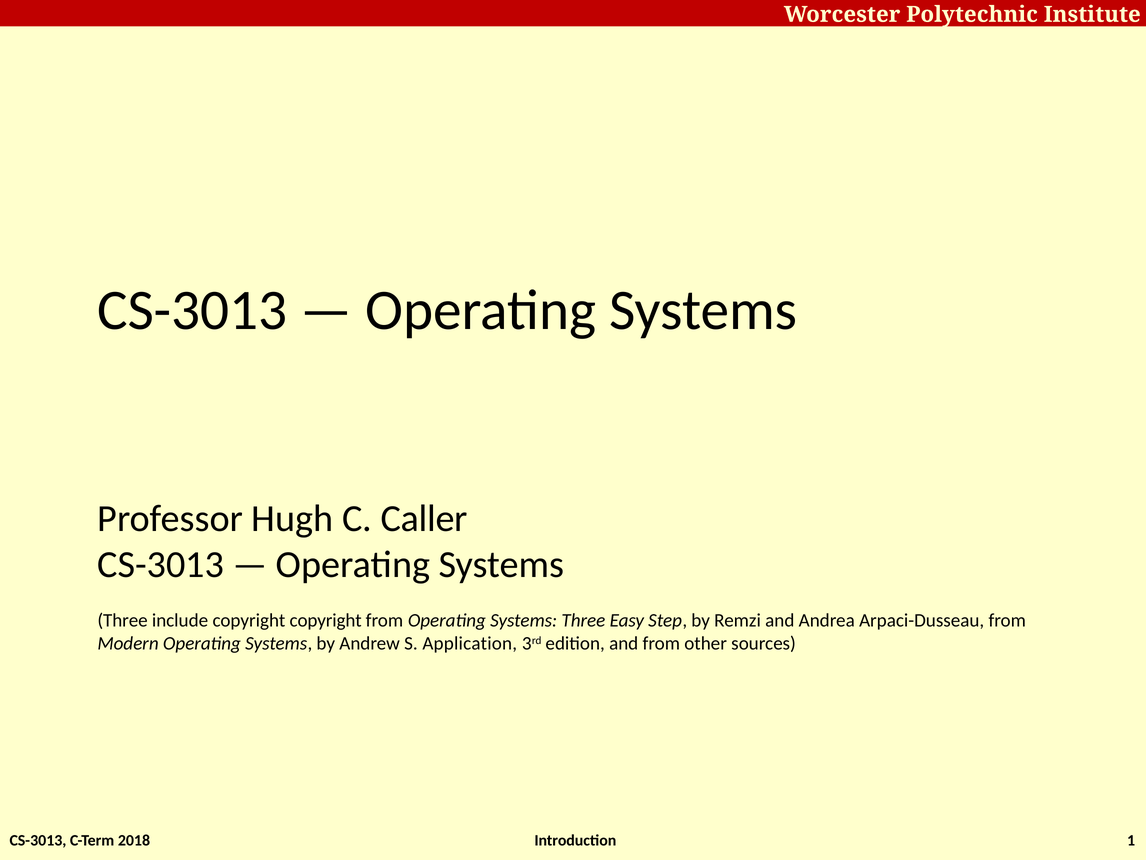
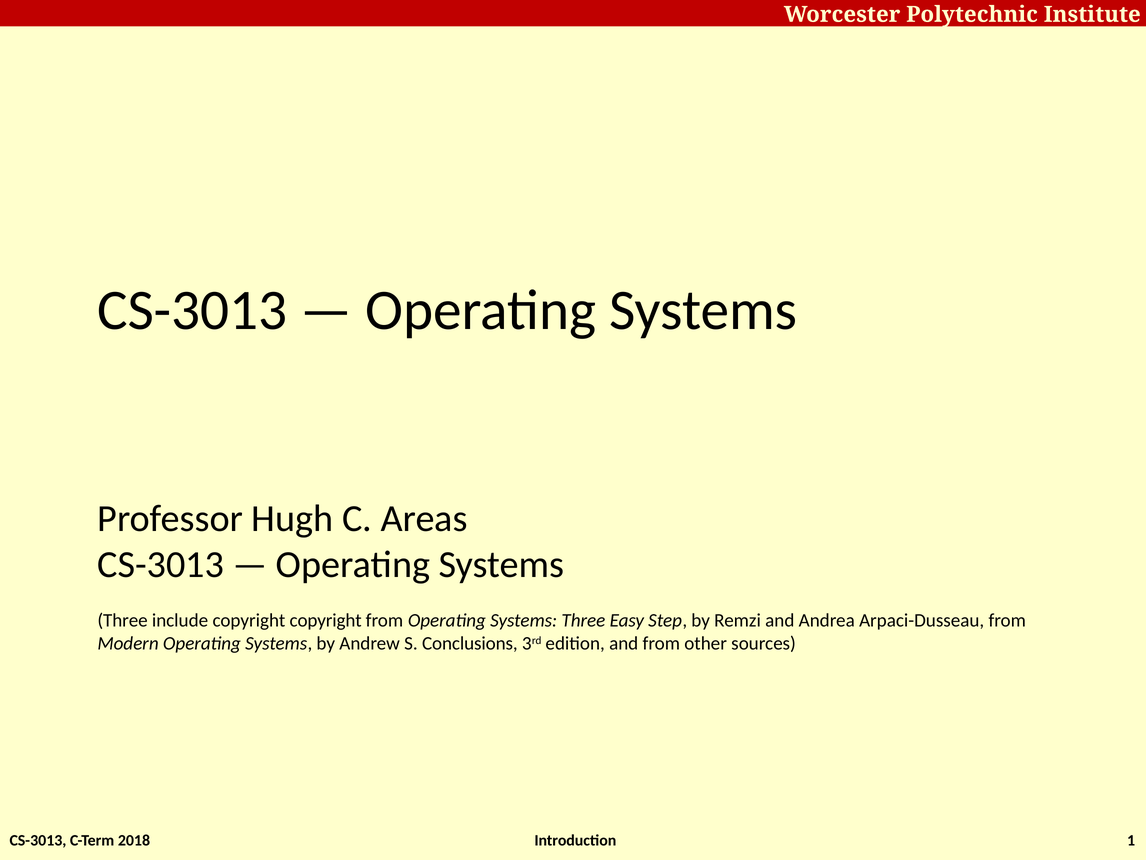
Caller: Caller -> Areas
Application: Application -> Conclusions
